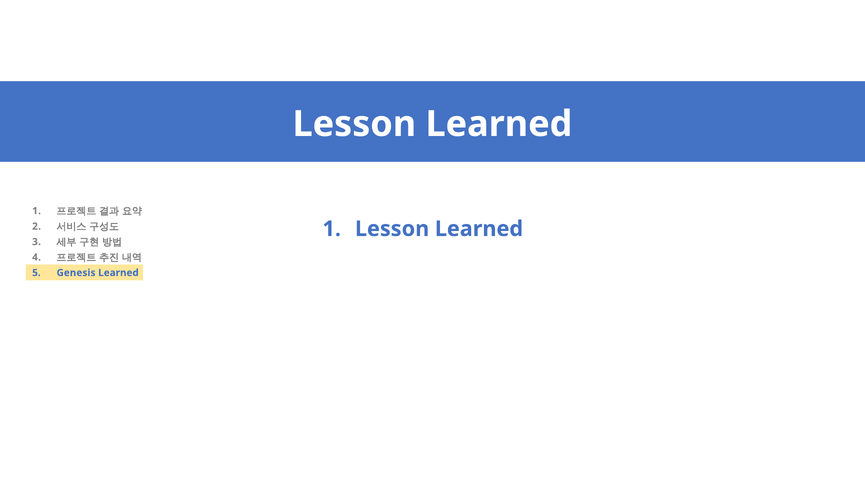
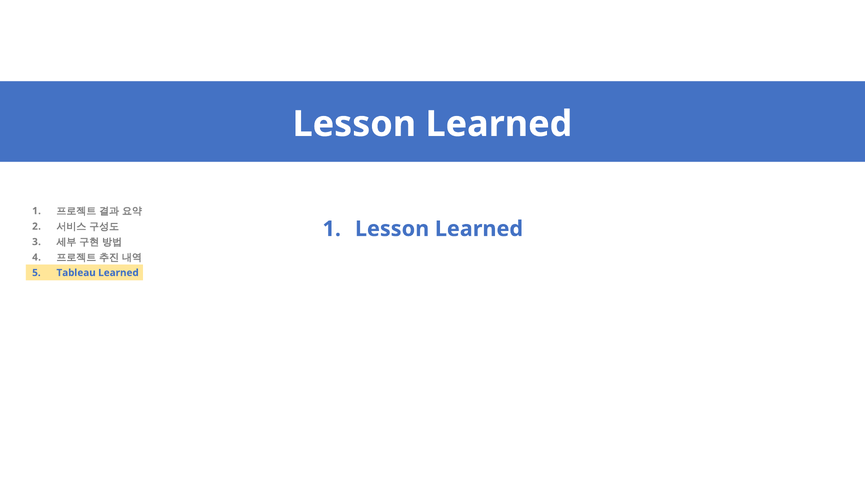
Genesis: Genesis -> Tableau
